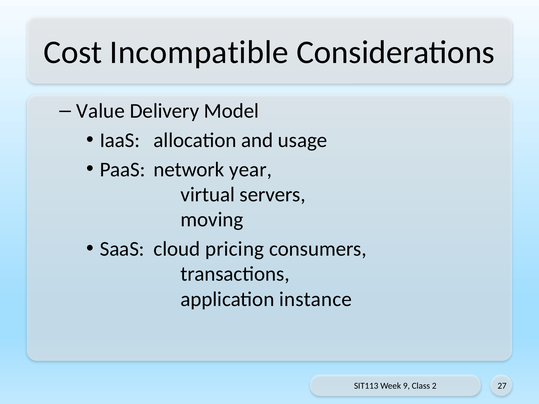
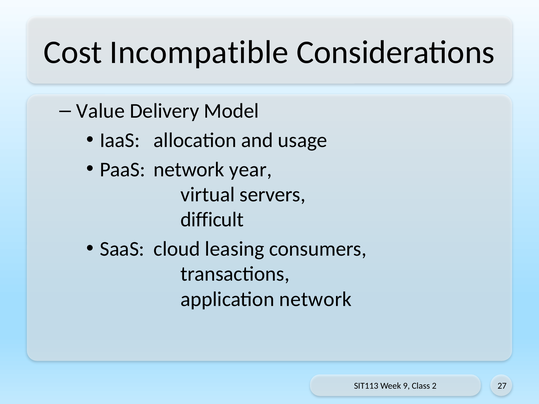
moving: moving -> difficult
pricing: pricing -> leasing
application instance: instance -> network
